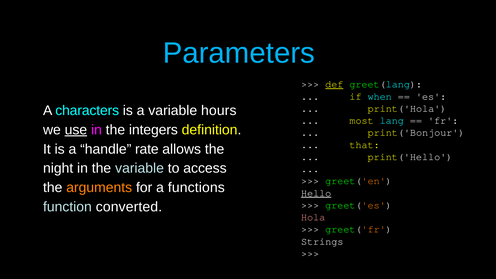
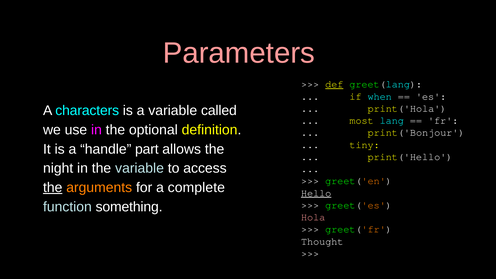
Parameters colour: light blue -> pink
hours: hours -> called
use underline: present -> none
integers: integers -> optional
that: that -> tiny
rate: rate -> part
the at (53, 188) underline: none -> present
functions: functions -> complete
converted: converted -> something
Strings: Strings -> Thought
